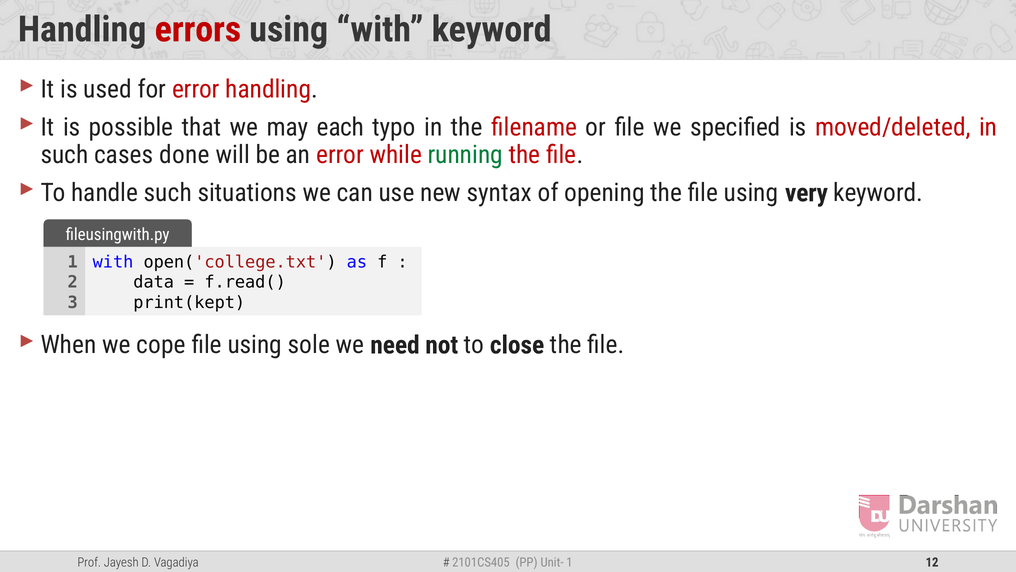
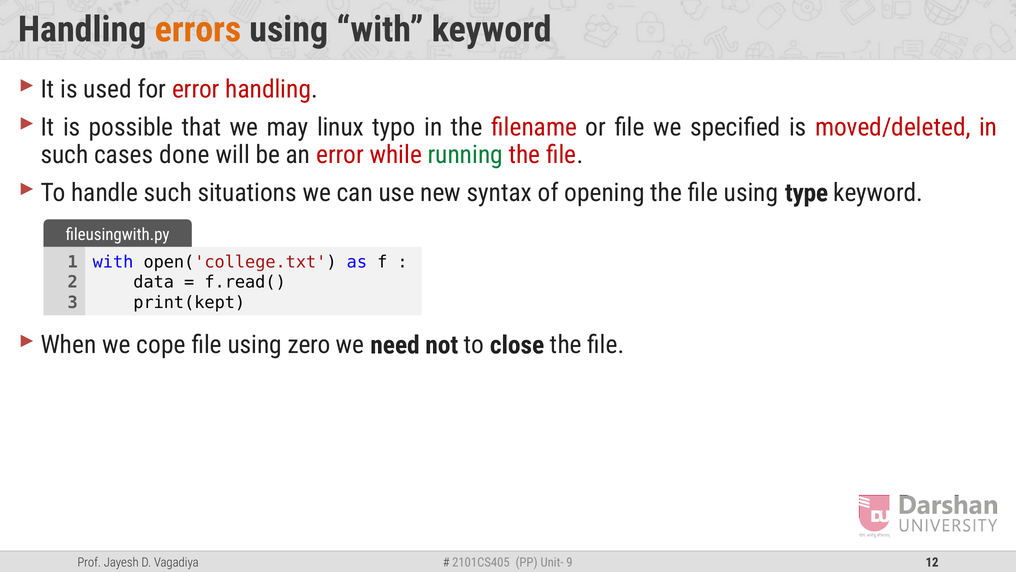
errors colour: red -> orange
each: each -> linux
very: very -> type
sole: sole -> zero
1 at (570, 562): 1 -> 9
